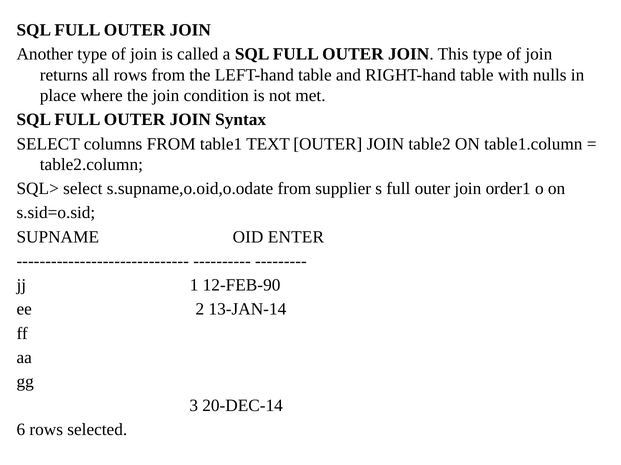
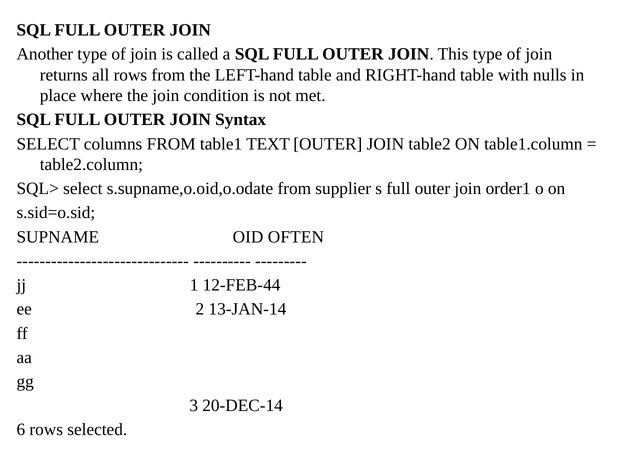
ENTER: ENTER -> OFTEN
12-FEB-90: 12-FEB-90 -> 12-FEB-44
